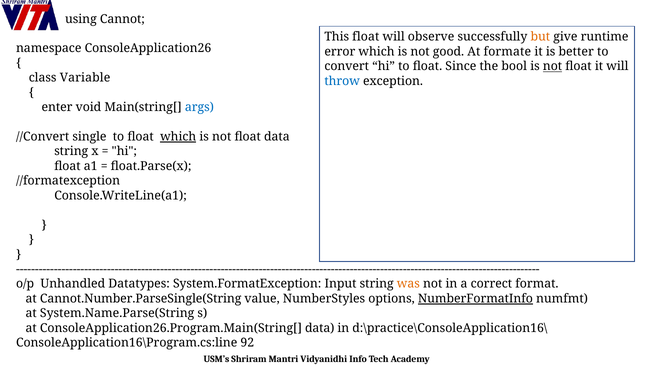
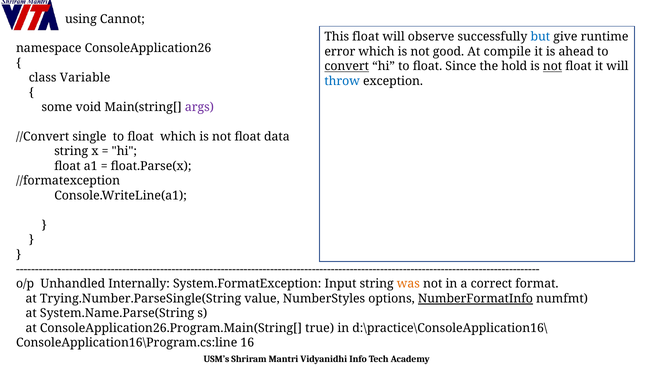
but colour: orange -> blue
formate: formate -> compile
better: better -> ahead
convert underline: none -> present
bool: bool -> hold
enter: enter -> some
args colour: blue -> purple
which at (178, 137) underline: present -> none
Datatypes: Datatypes -> Internally
Cannot.Number.ParseSingle(String: Cannot.Number.ParseSingle(String -> Trying.Number.ParseSingle(String
ConsoleApplication26.Program.Main(String[ data: data -> true
92: 92 -> 16
